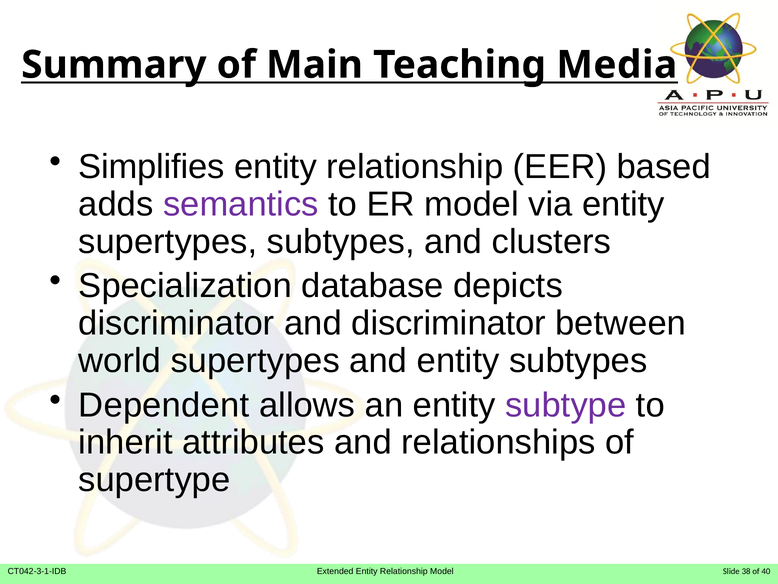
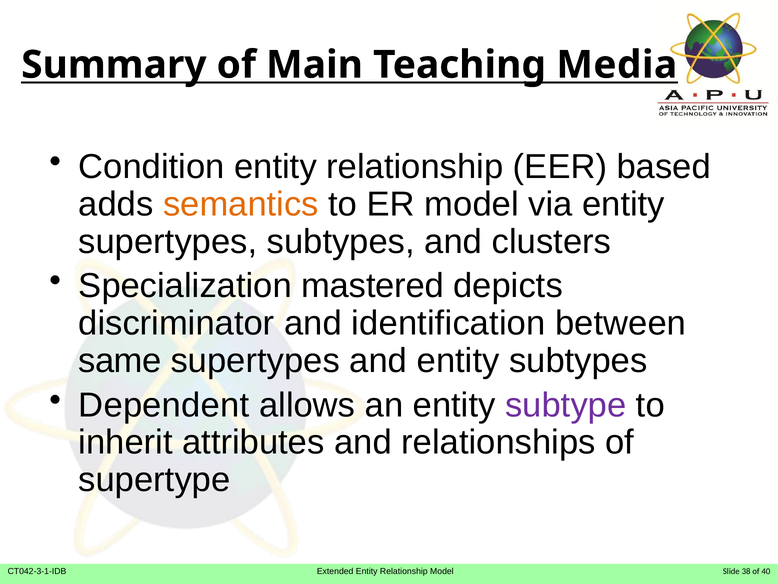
Simplifies: Simplifies -> Condition
semantics colour: purple -> orange
database: database -> mastered
and discriminator: discriminator -> identification
world: world -> same
